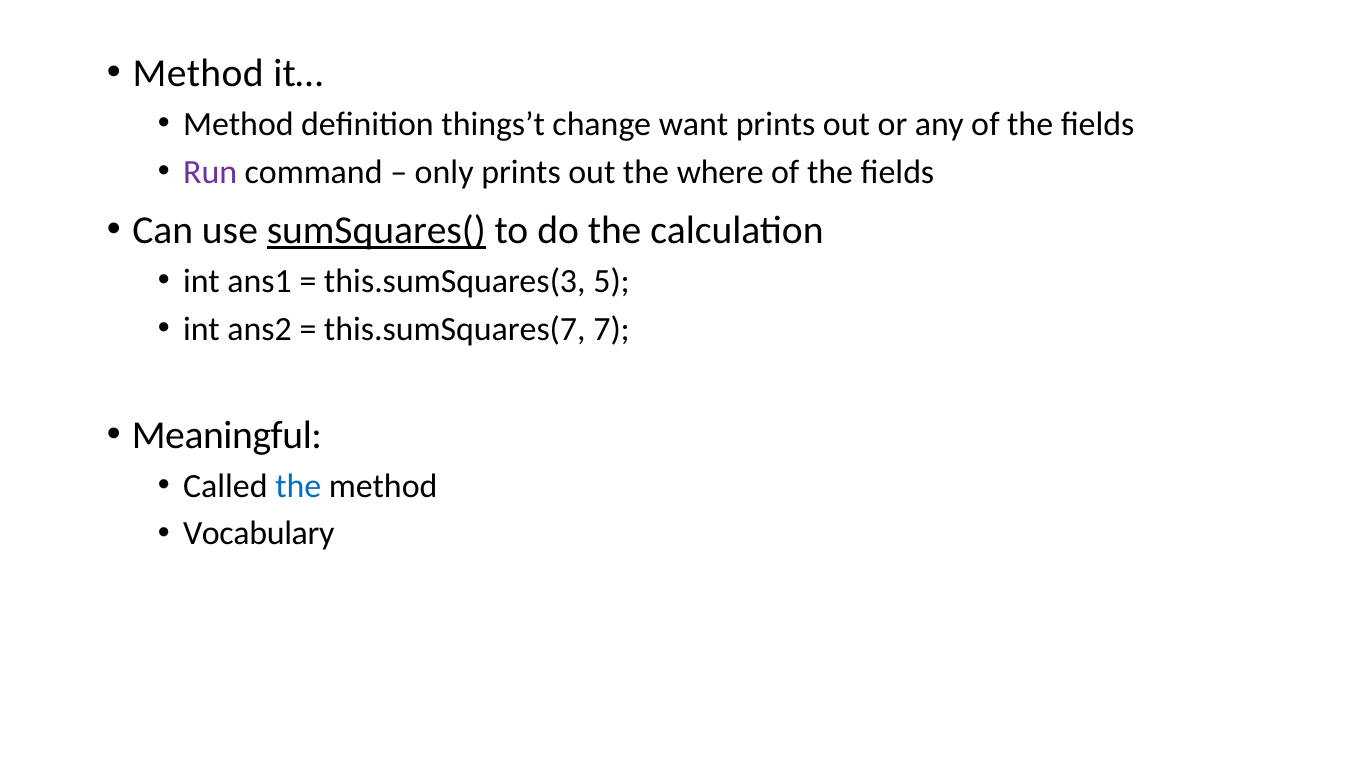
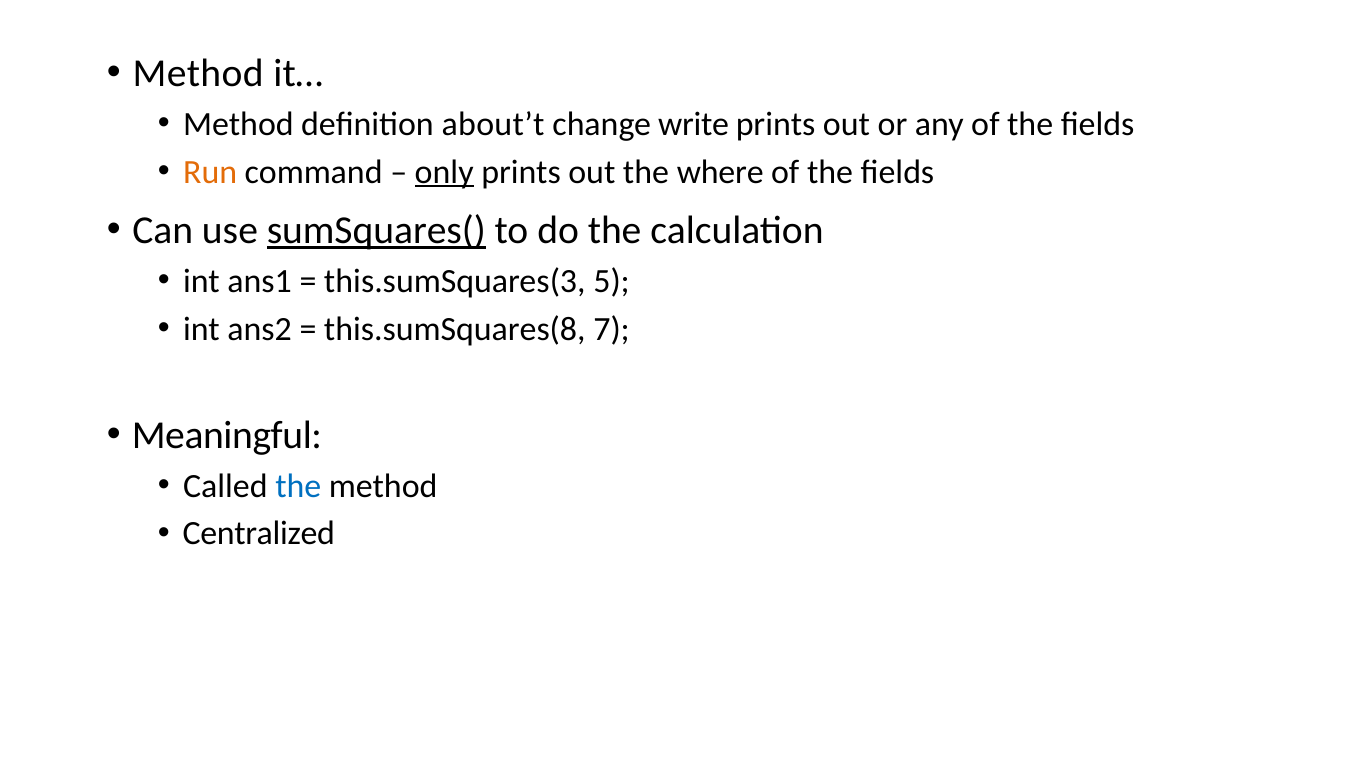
things’t: things’t -> about’t
want: want -> write
Run colour: purple -> orange
only underline: none -> present
this.sumSquares(7: this.sumSquares(7 -> this.sumSquares(8
Vocabulary: Vocabulary -> Centralized
